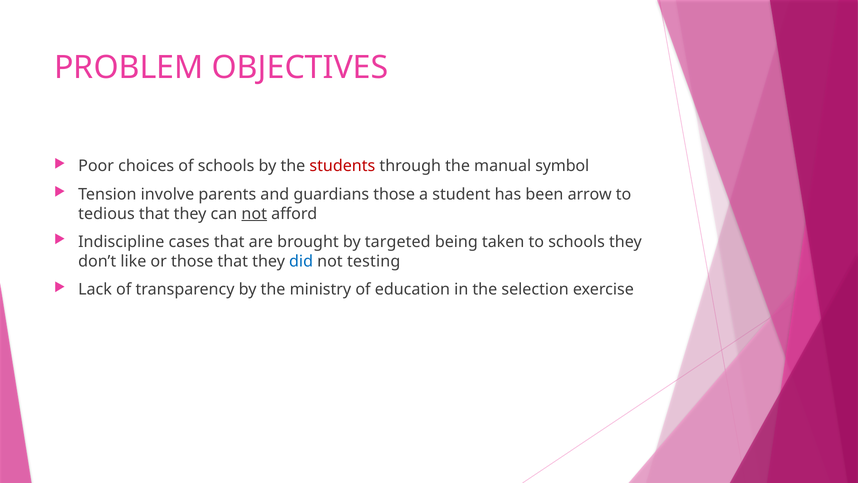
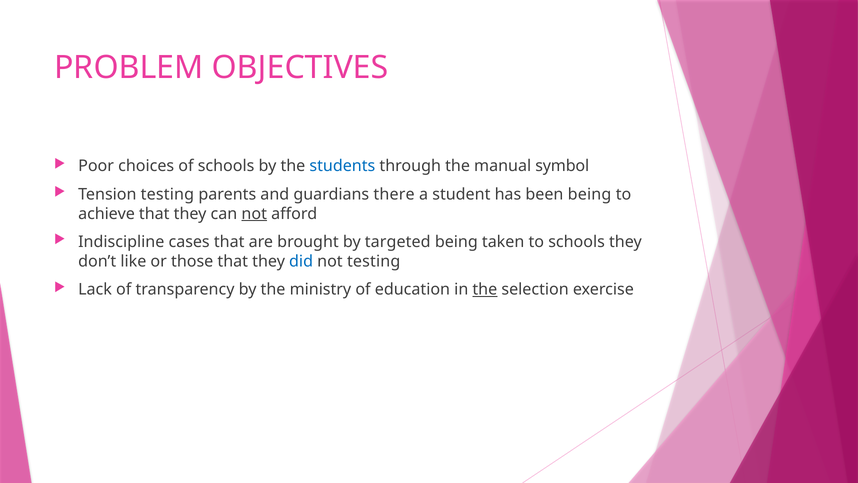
students colour: red -> blue
Tension involve: involve -> testing
guardians those: those -> there
been arrow: arrow -> being
tedious: tedious -> achieve
the at (485, 289) underline: none -> present
